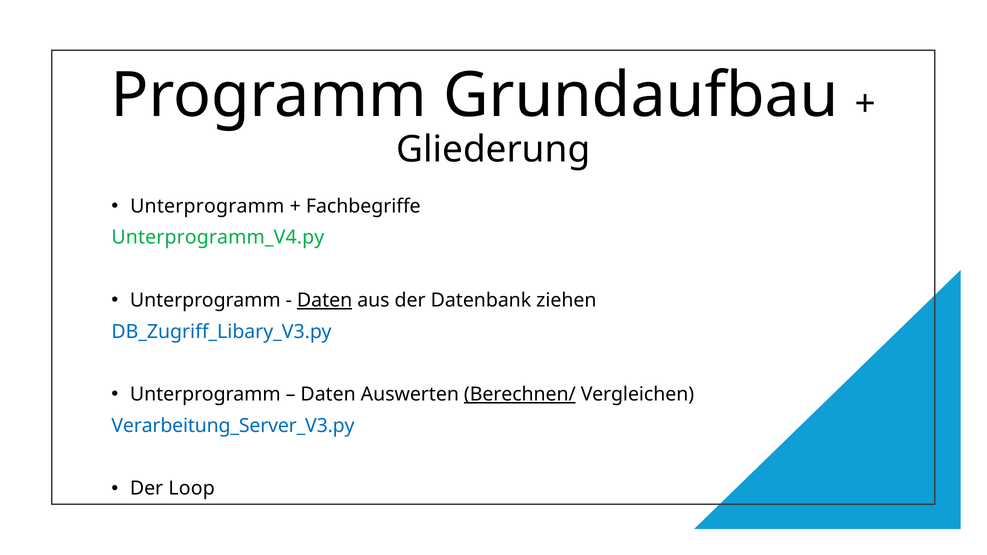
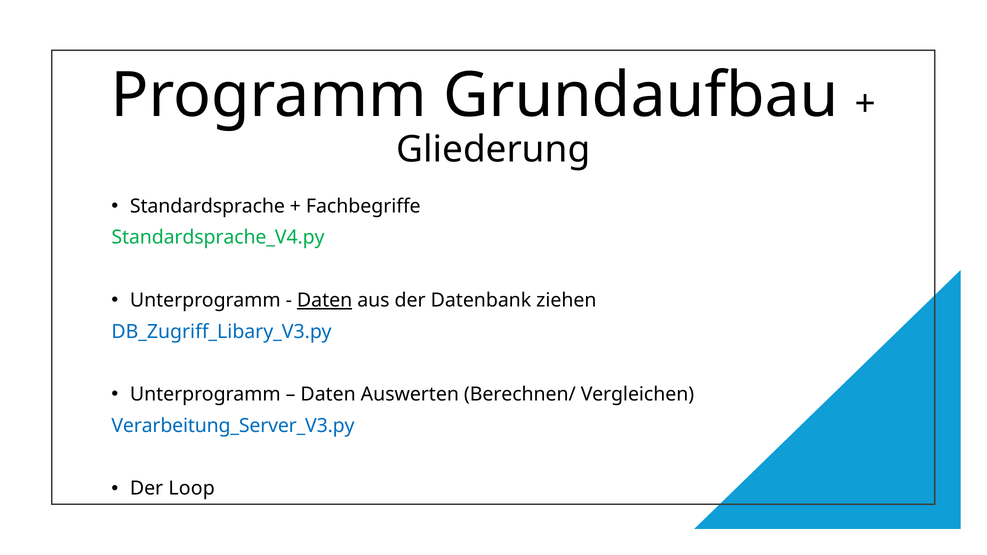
Unterprogramm at (207, 206): Unterprogramm -> Standardsprache
Unterprogramm_V4.py: Unterprogramm_V4.py -> Standardsprache_V4.py
Berechnen/ underline: present -> none
